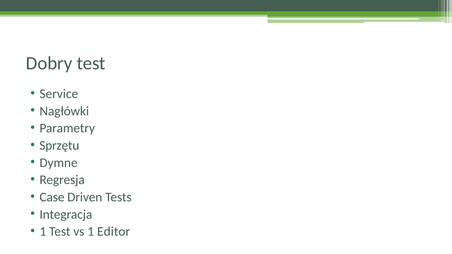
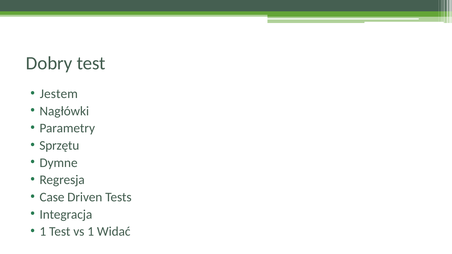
Service: Service -> Jestem
Editor: Editor -> Widać
